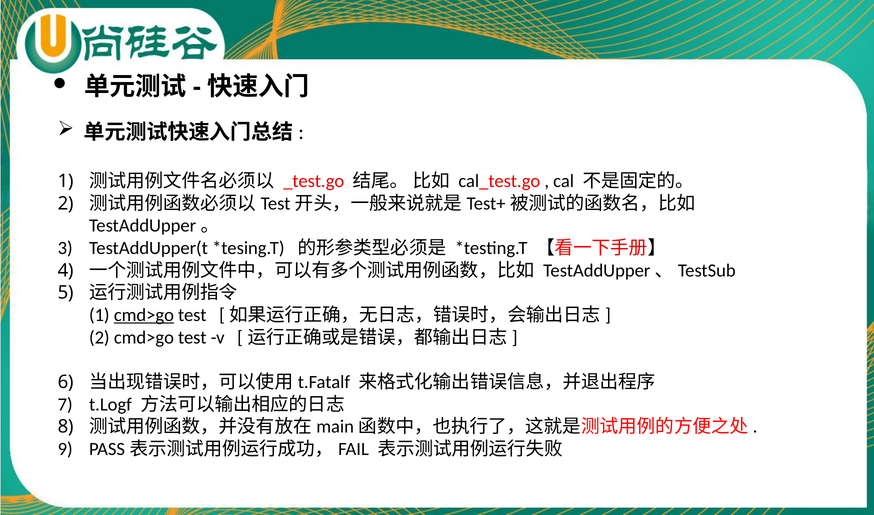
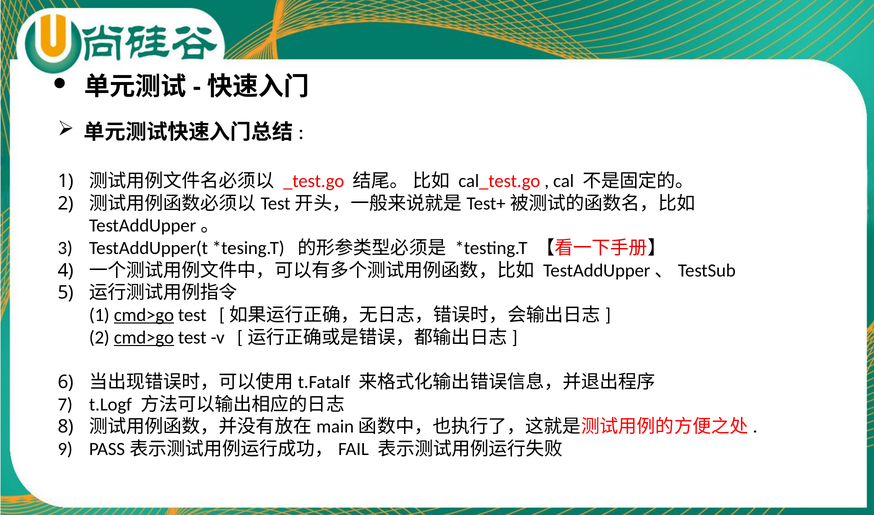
cmd>go at (144, 337) underline: none -> present
